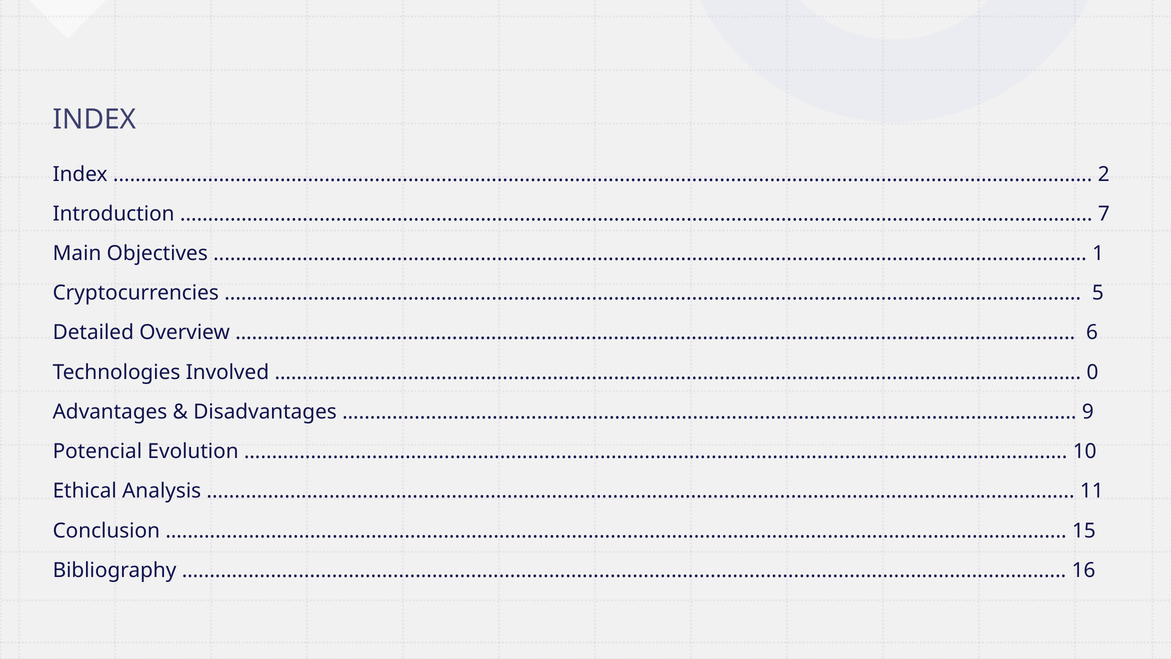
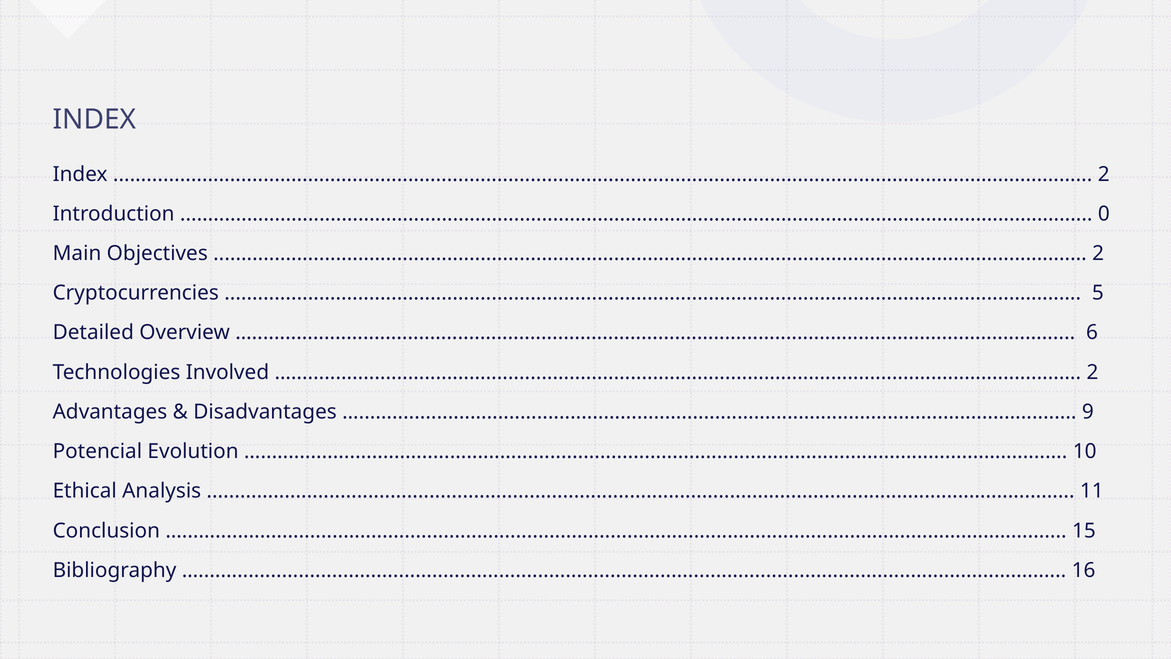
7: 7 -> 0
1 at (1098, 253): 1 -> 2
0 at (1092, 372): 0 -> 2
